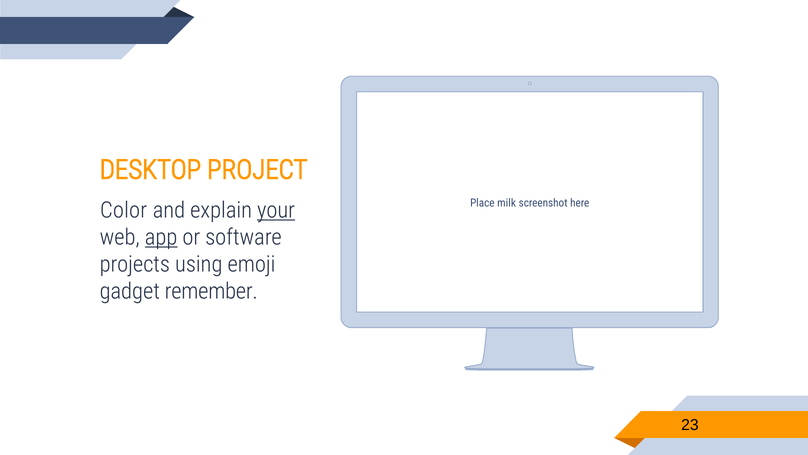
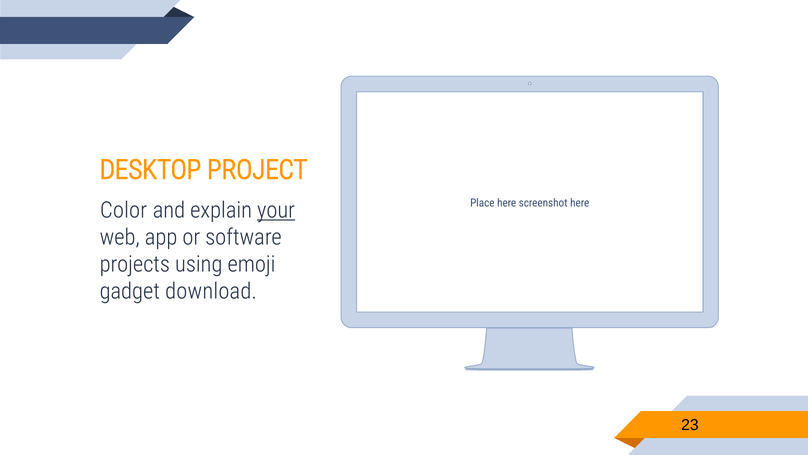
Place milk: milk -> here
app underline: present -> none
remember: remember -> download
